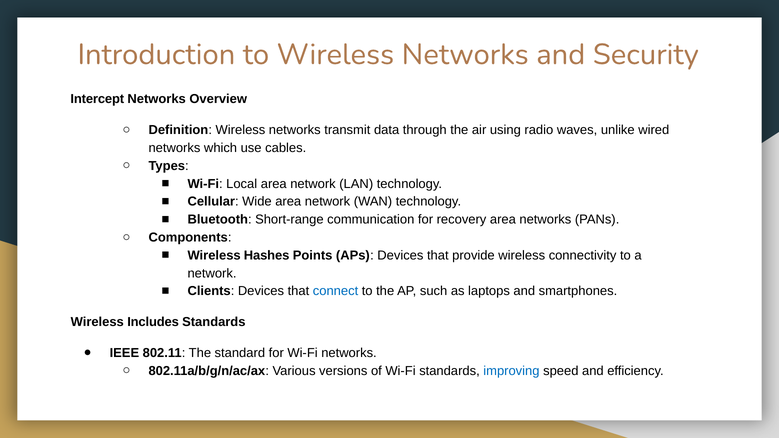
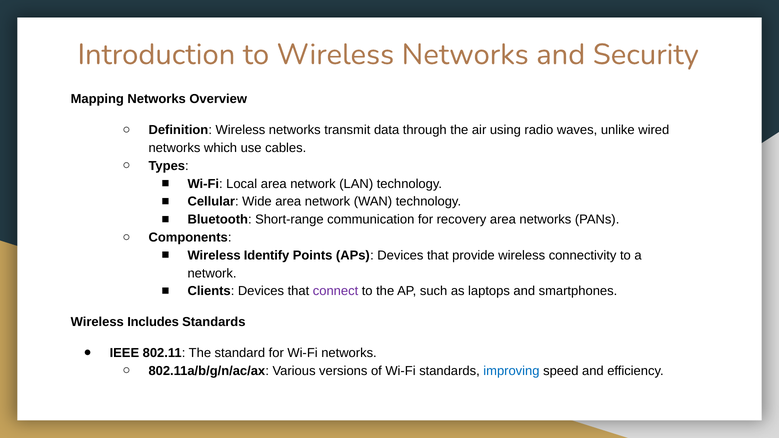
Intercept: Intercept -> Mapping
Hashes: Hashes -> Identify
connect colour: blue -> purple
